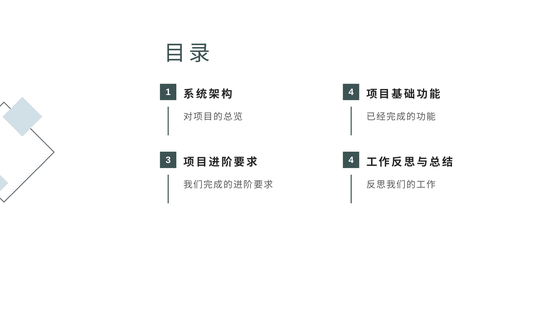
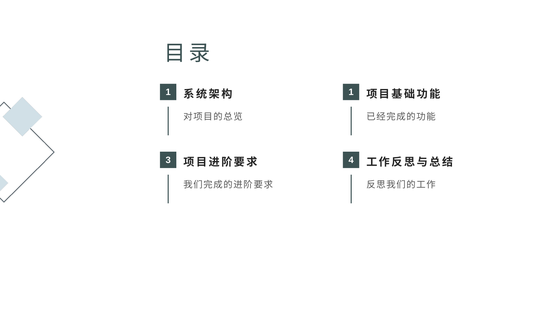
4 at (351, 92): 4 -> 1
